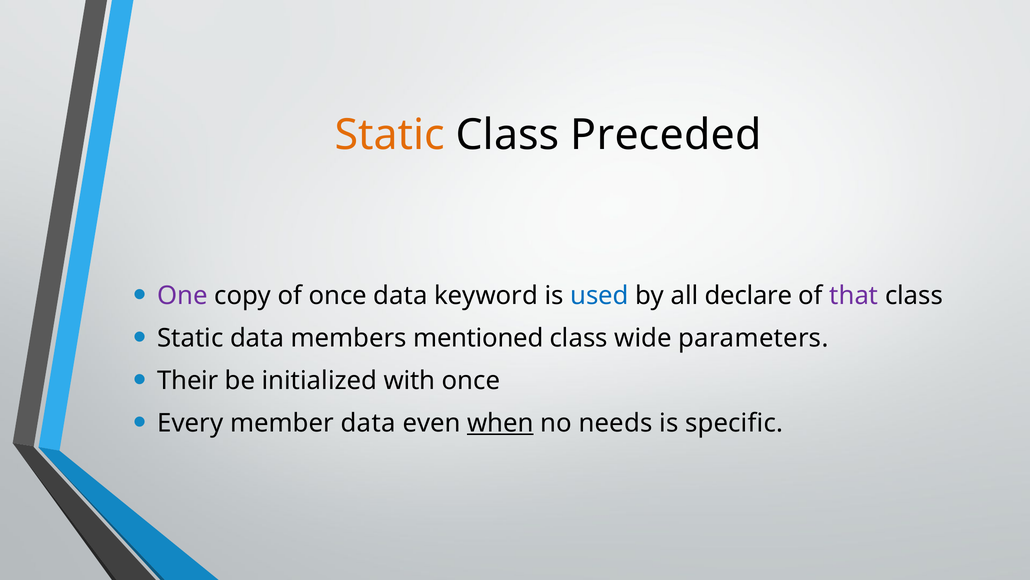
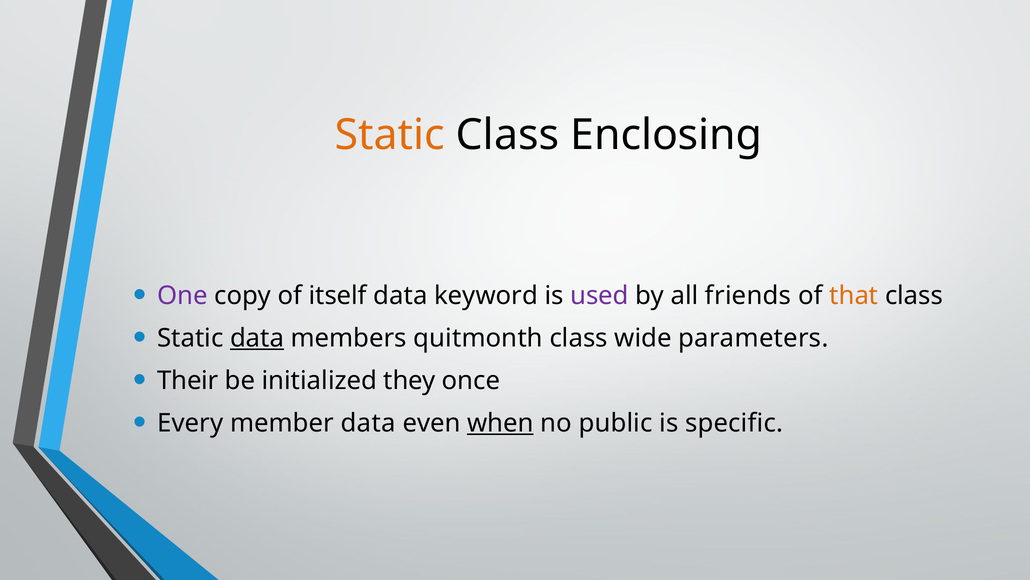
Preceded: Preceded -> Enclosing
of once: once -> itself
used colour: blue -> purple
declare: declare -> friends
that colour: purple -> orange
data at (257, 338) underline: none -> present
mentioned: mentioned -> quitmonth
with: with -> they
needs: needs -> public
